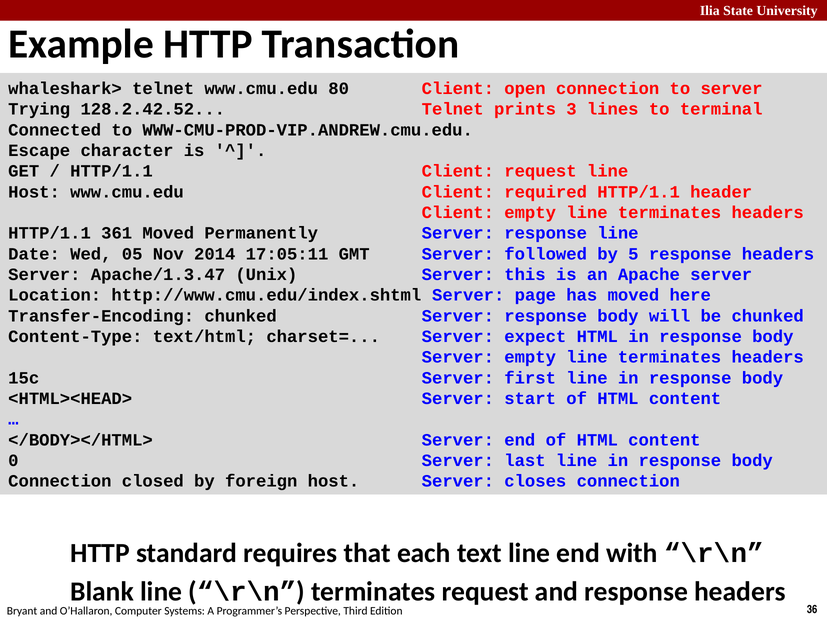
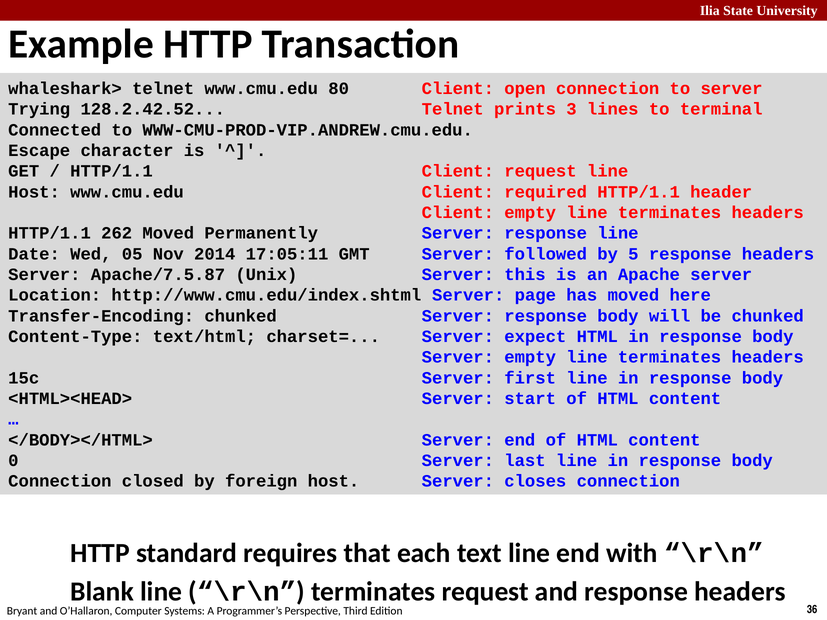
361: 361 -> 262
Apache/1.3.47: Apache/1.3.47 -> Apache/7.5.87
